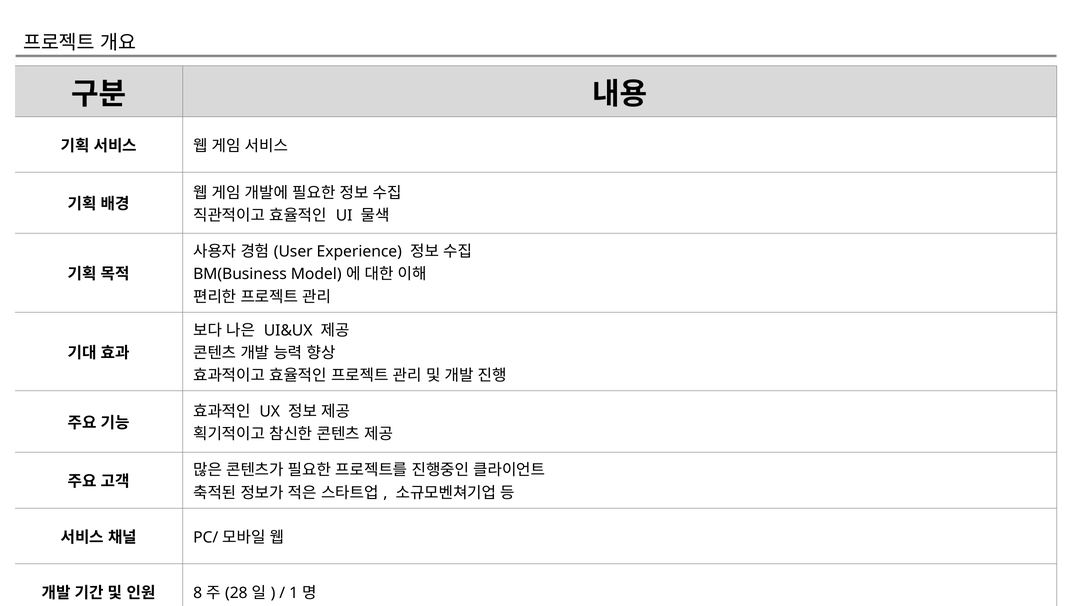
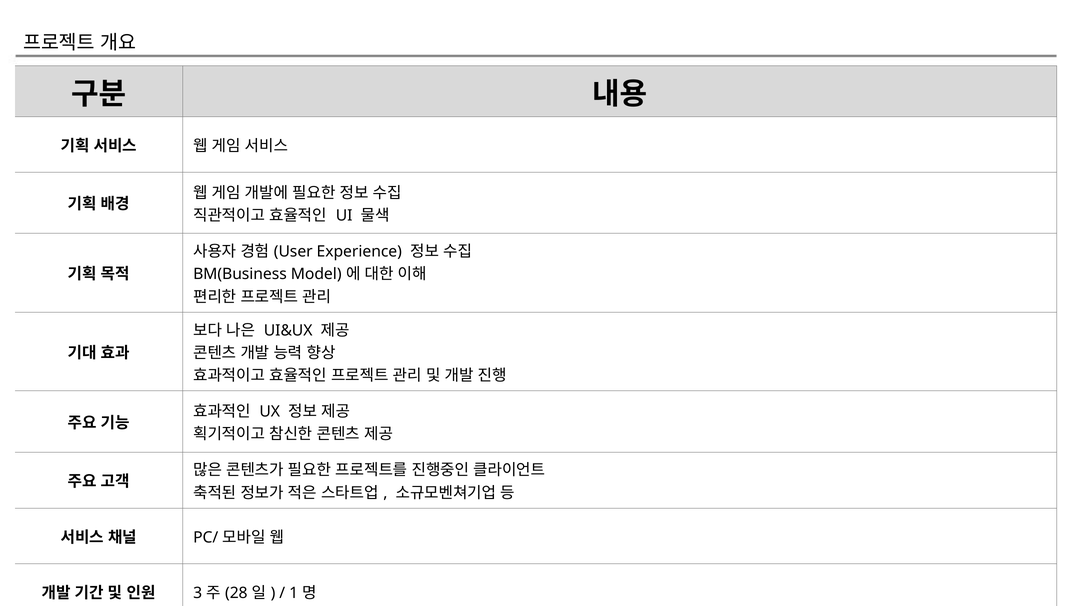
8: 8 -> 3
